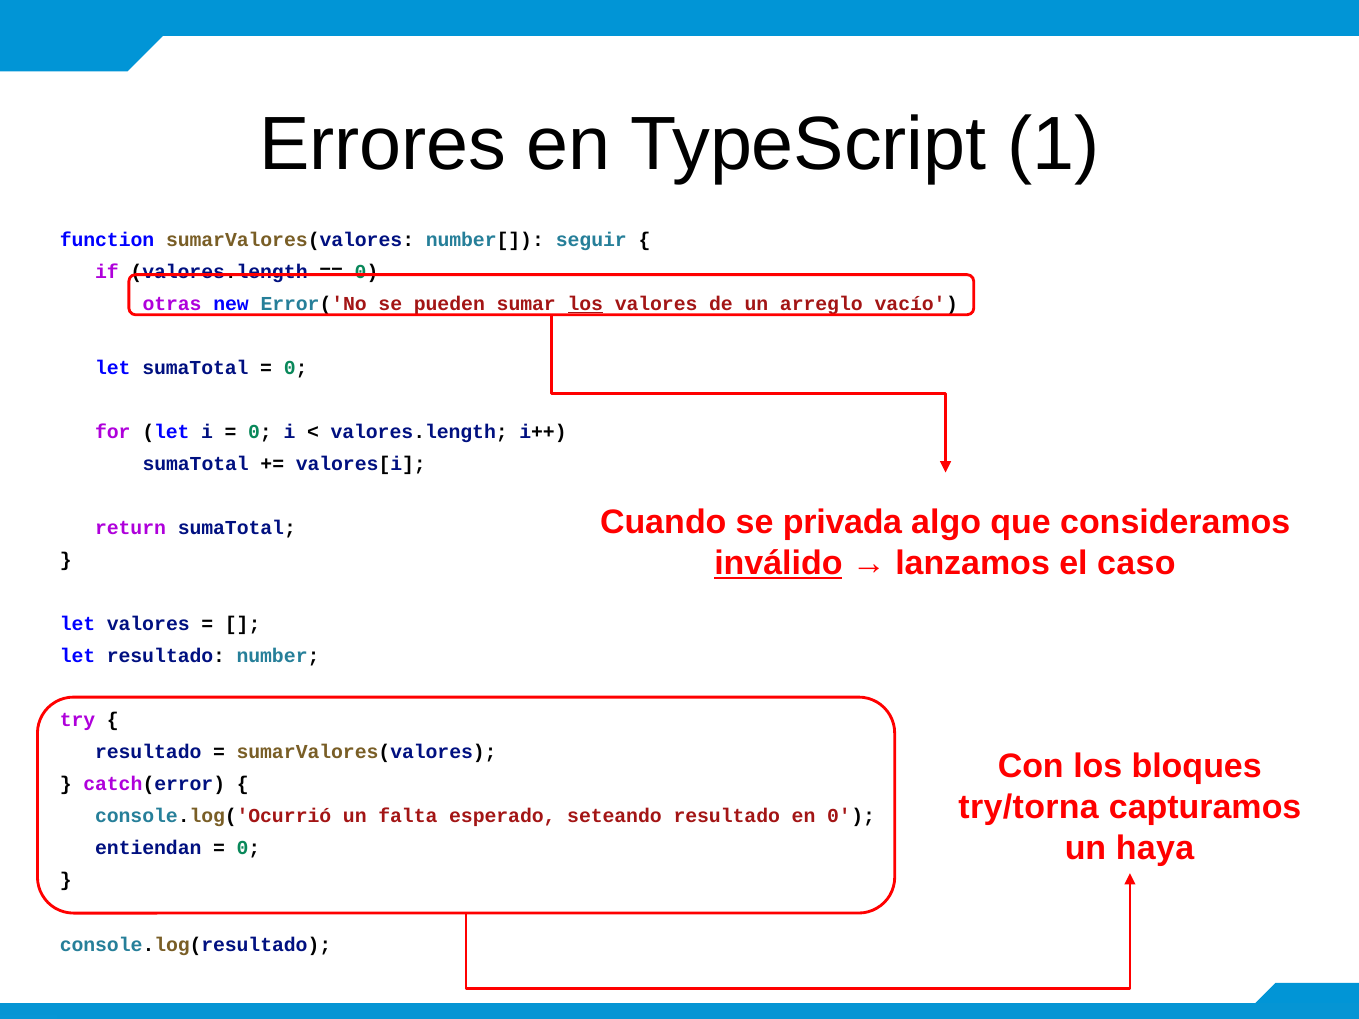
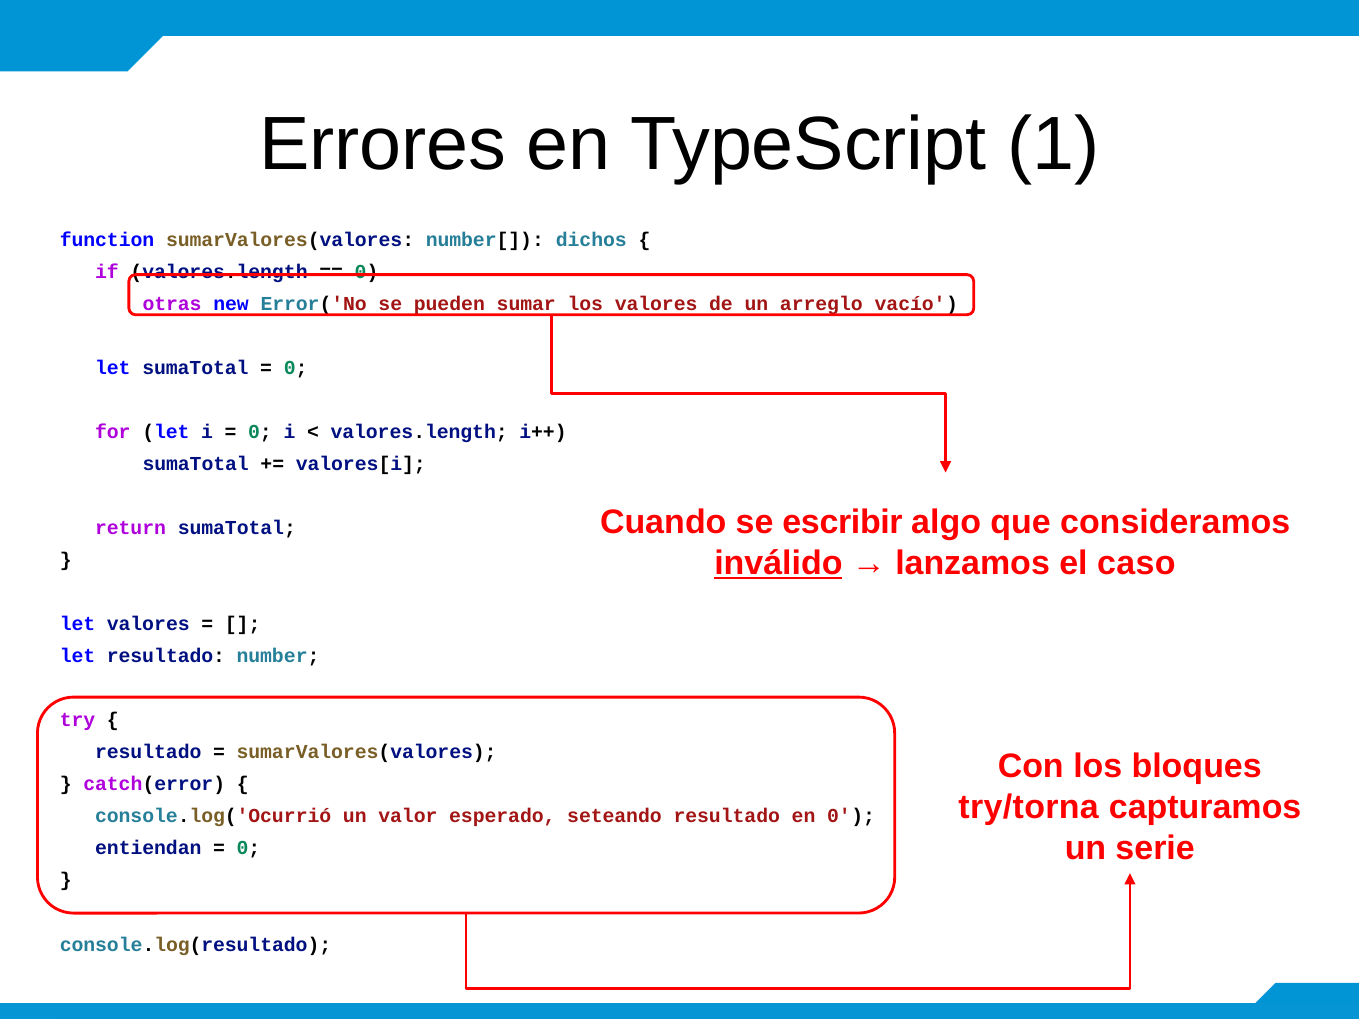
seguir: seguir -> dichos
los at (585, 304) underline: present -> none
privada: privada -> escribir
falta: falta -> valor
haya: haya -> serie
